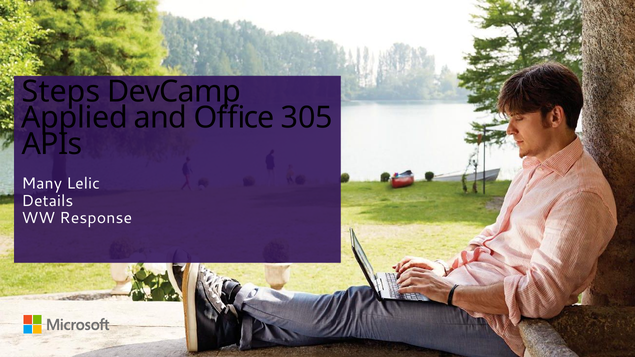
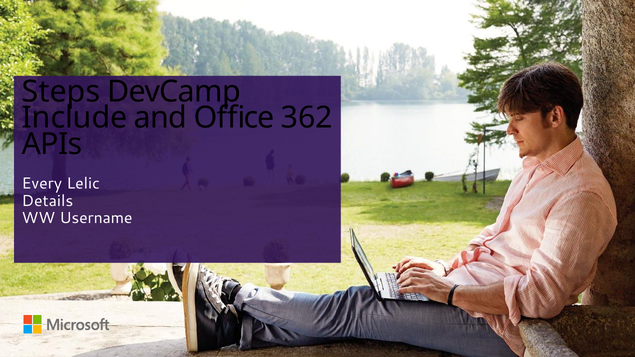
Applied: Applied -> Include
305: 305 -> 362
Many: Many -> Every
Response: Response -> Username
